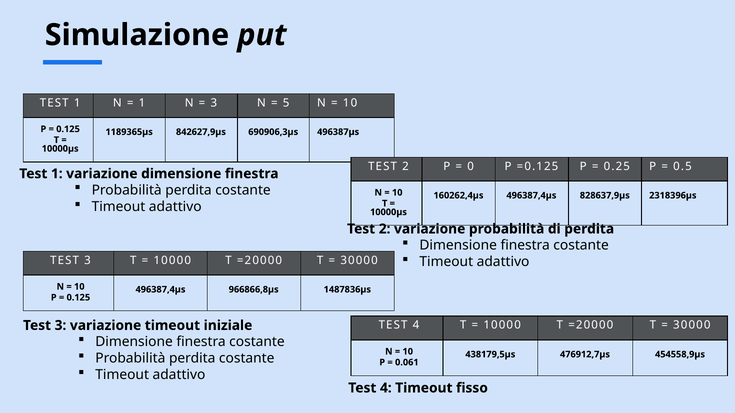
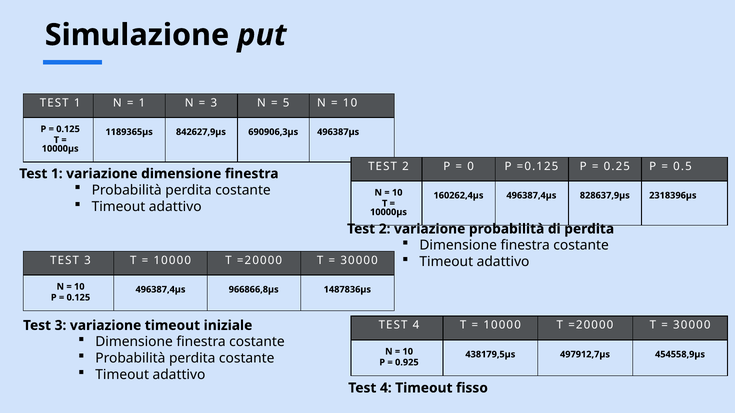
476912,7µs: 476912,7µs -> 497912,7µs
0.061: 0.061 -> 0.925
